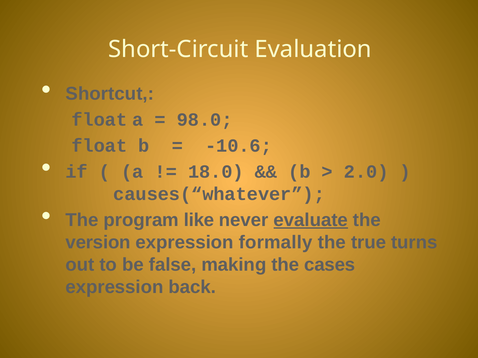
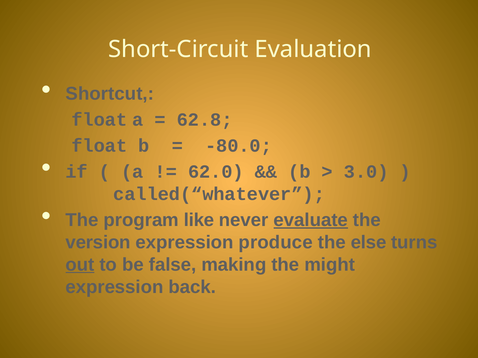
98.0: 98.0 -> 62.8
-10.6: -10.6 -> -80.0
18.0: 18.0 -> 62.0
2.0: 2.0 -> 3.0
causes(“whatever: causes(“whatever -> called(“whatever
formally: formally -> produce
true: true -> else
out underline: none -> present
cases: cases -> might
